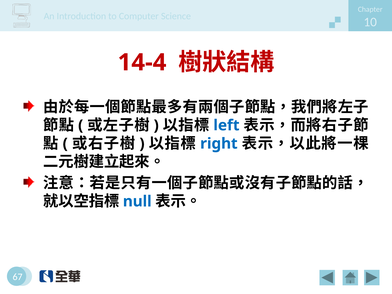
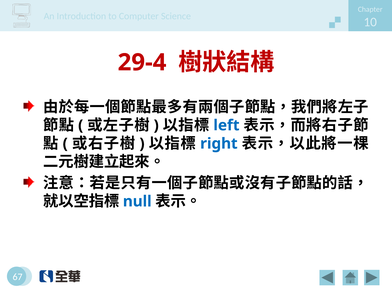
14-4: 14-4 -> 29-4
